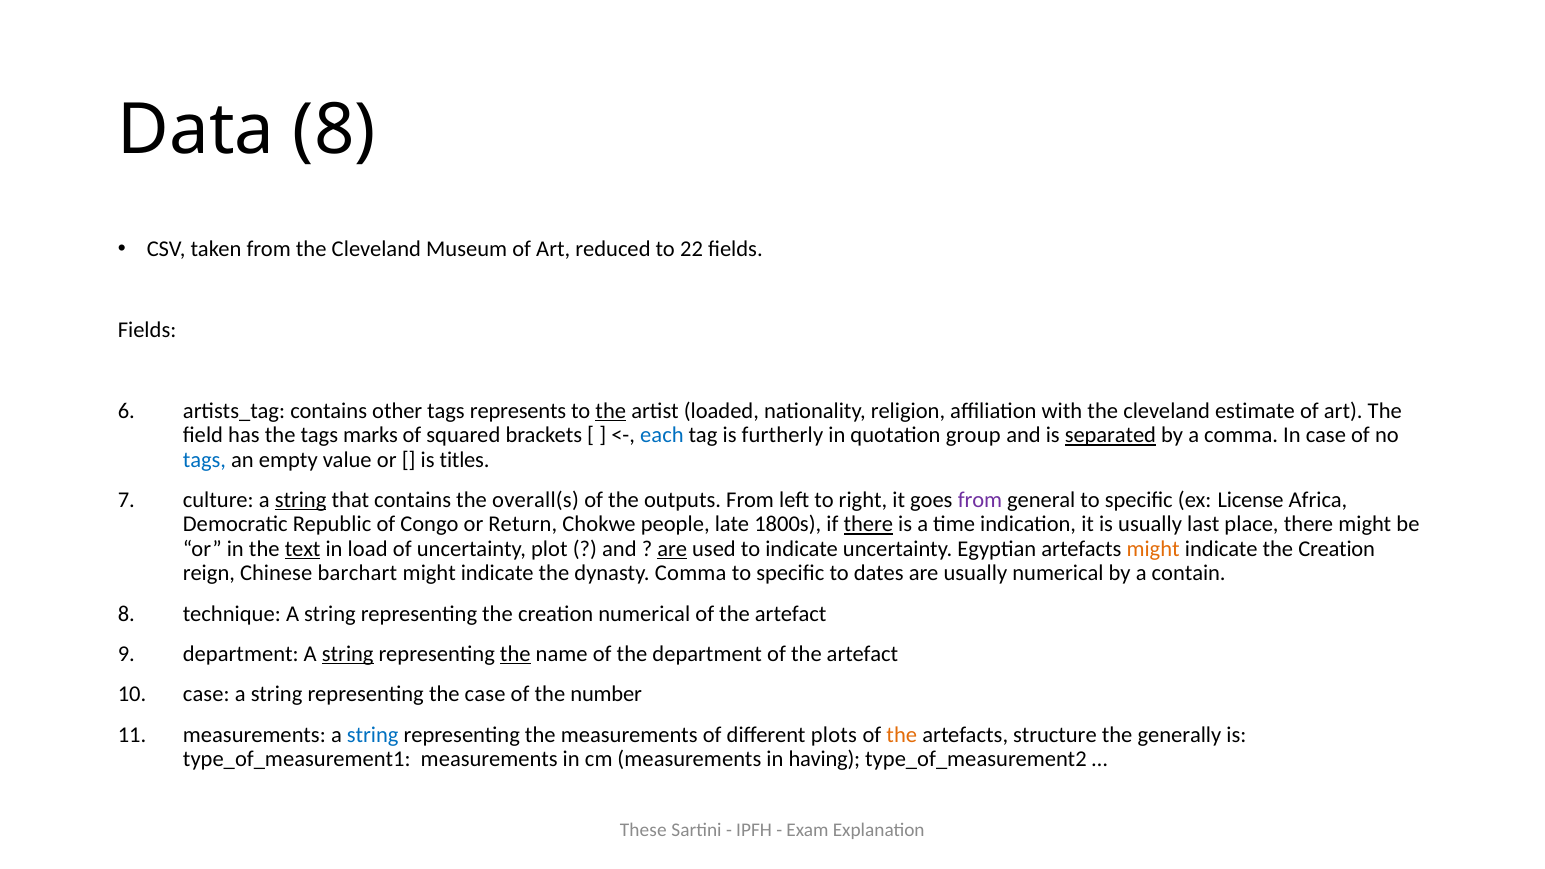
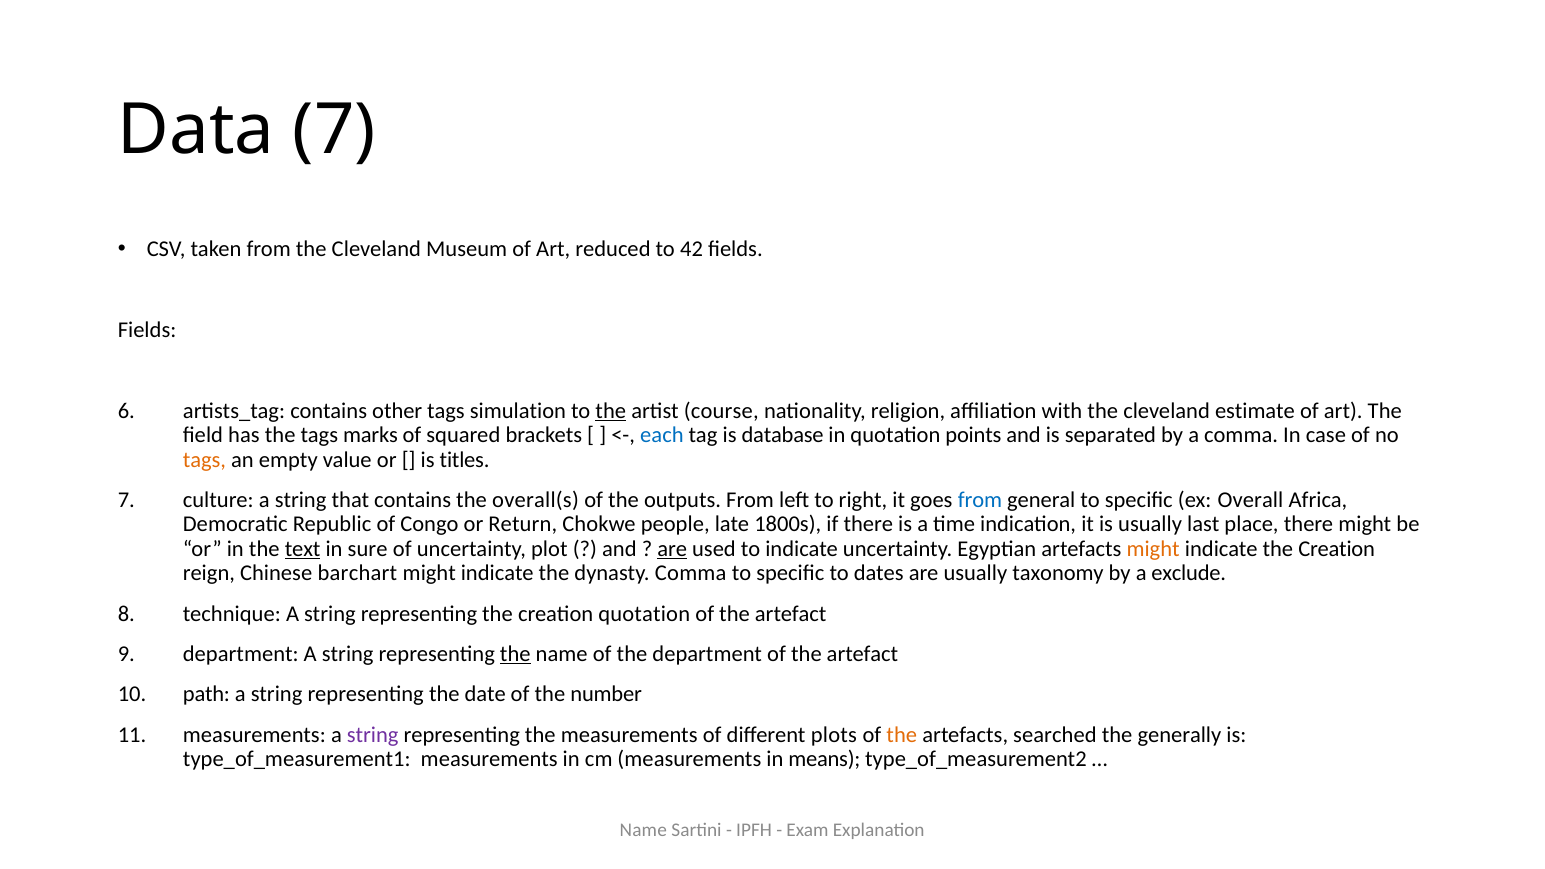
Data 8: 8 -> 7
22: 22 -> 42
represents: represents -> simulation
loaded: loaded -> course
furtherly: furtherly -> database
group: group -> points
separated underline: present -> none
tags at (205, 460) colour: blue -> orange
string at (301, 500) underline: present -> none
from at (980, 500) colour: purple -> blue
License: License -> Overall
there at (868, 524) underline: present -> none
load: load -> sure
usually numerical: numerical -> taxonomy
contain: contain -> exclude
creation numerical: numerical -> quotation
string at (348, 654) underline: present -> none
case at (206, 695): case -> path
the case: case -> date
string at (373, 735) colour: blue -> purple
structure: structure -> searched
having: having -> means
These at (643, 830): These -> Name
